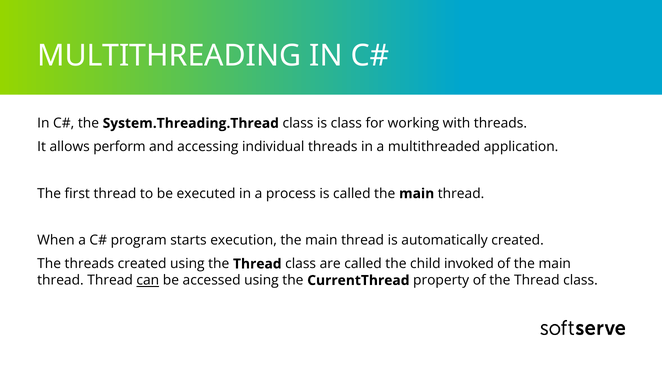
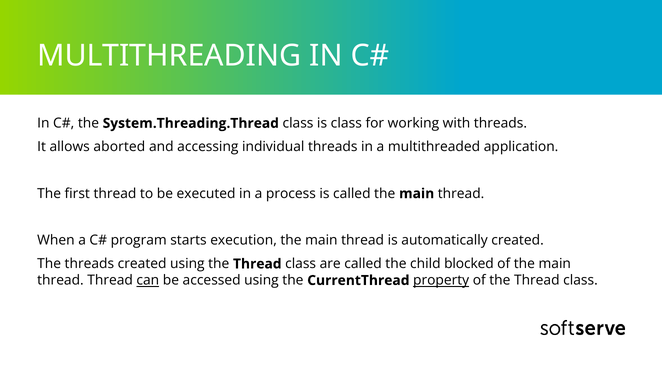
perform: perform -> aborted
invoked: invoked -> blocked
property underline: none -> present
